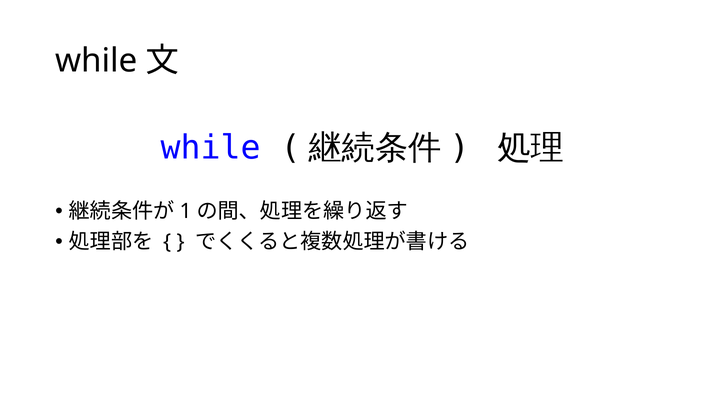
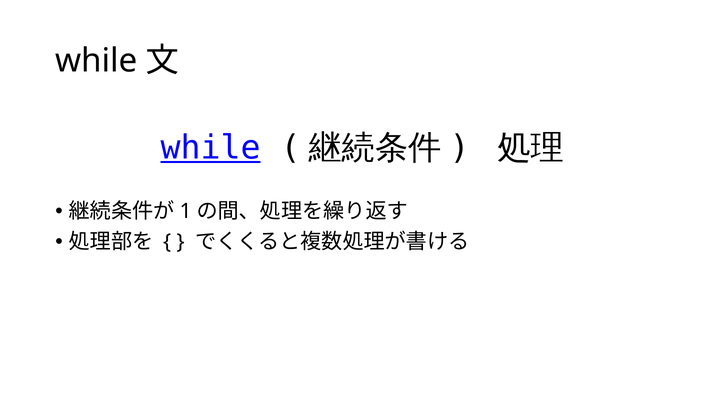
while at (211, 148) underline: none -> present
